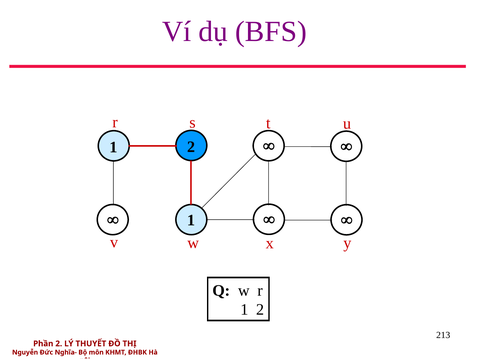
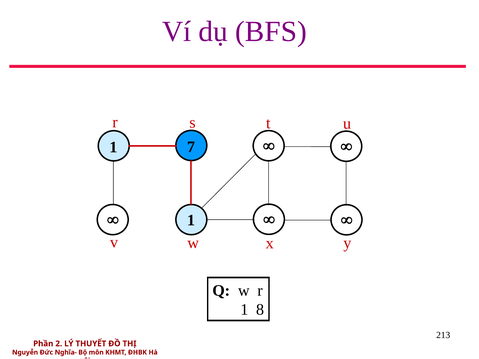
2 at (191, 147): 2 -> 7
2 at (260, 310): 2 -> 8
